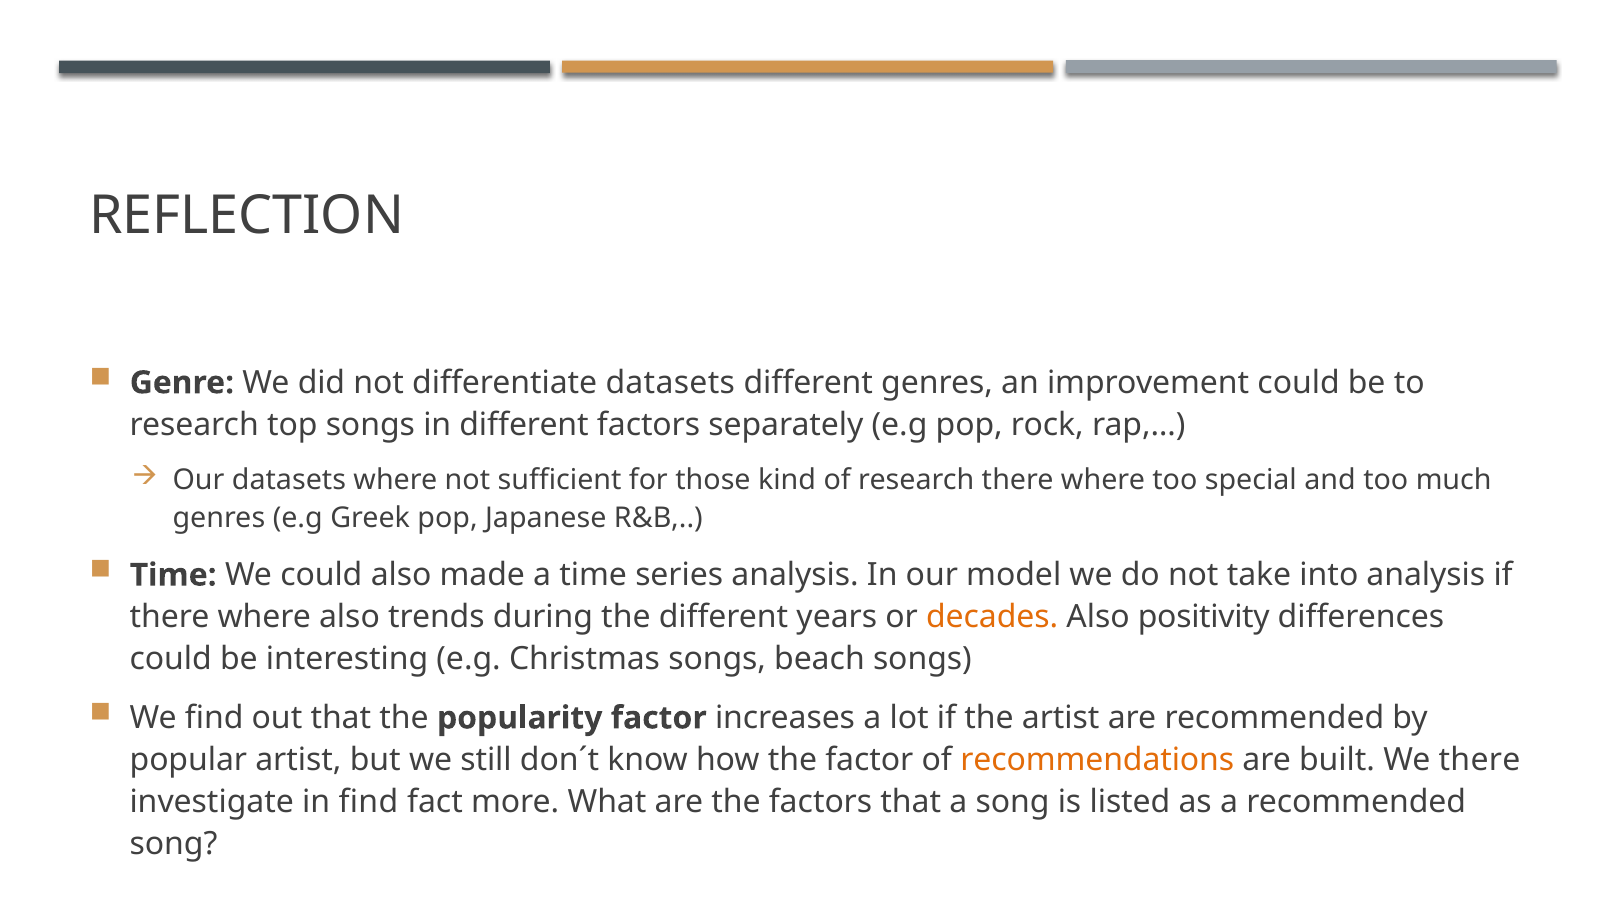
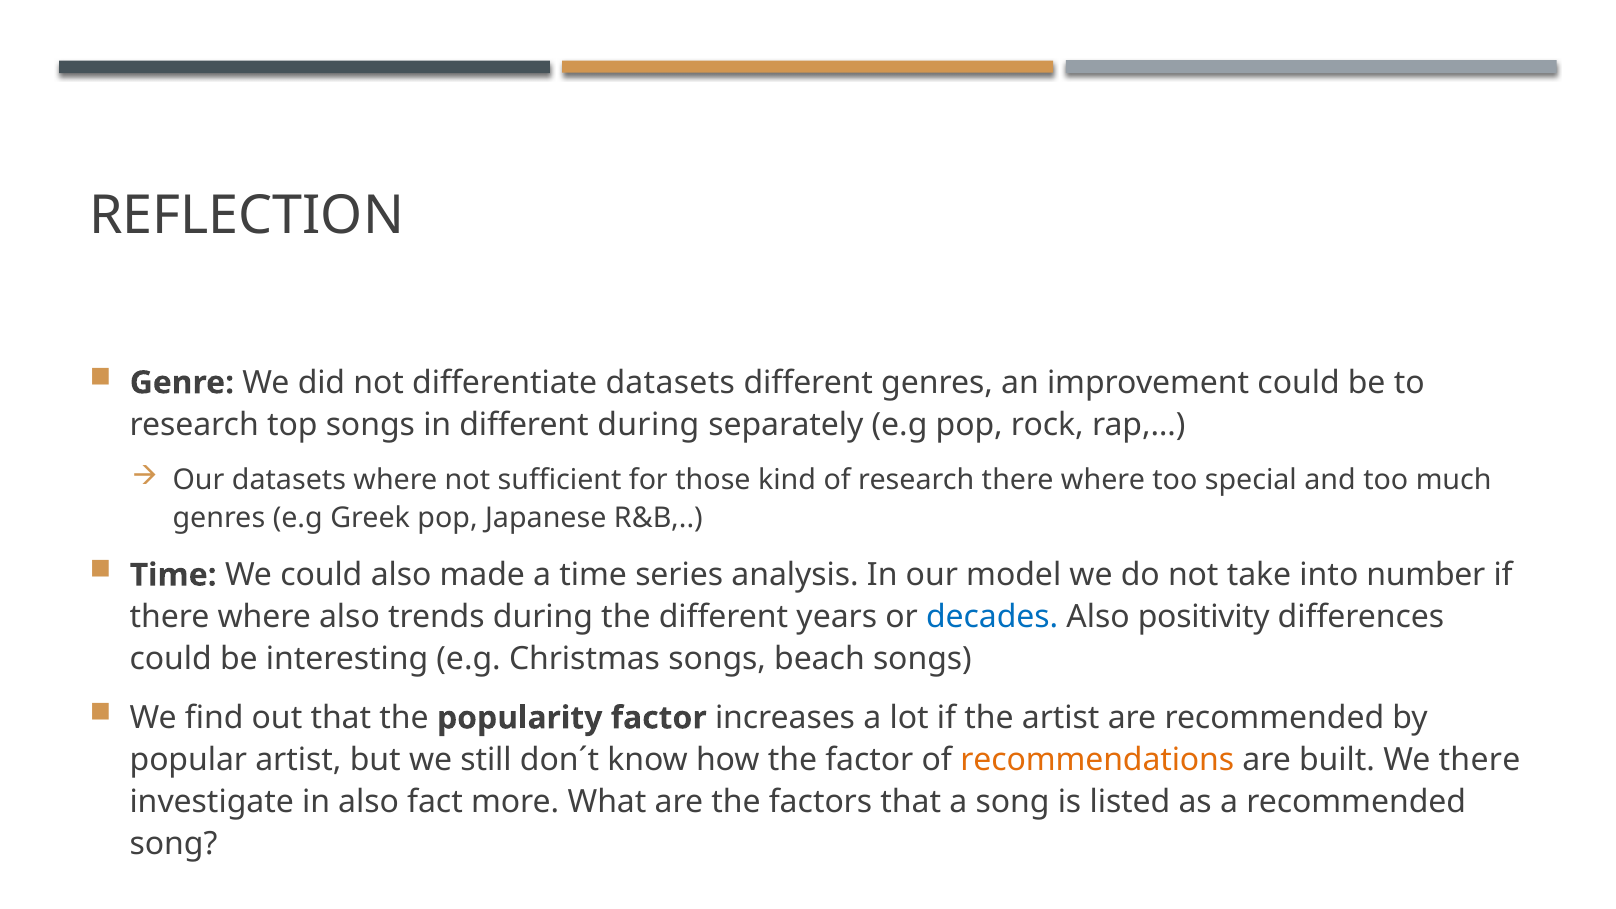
different factors: factors -> during
into analysis: analysis -> number
decades colour: orange -> blue
in find: find -> also
